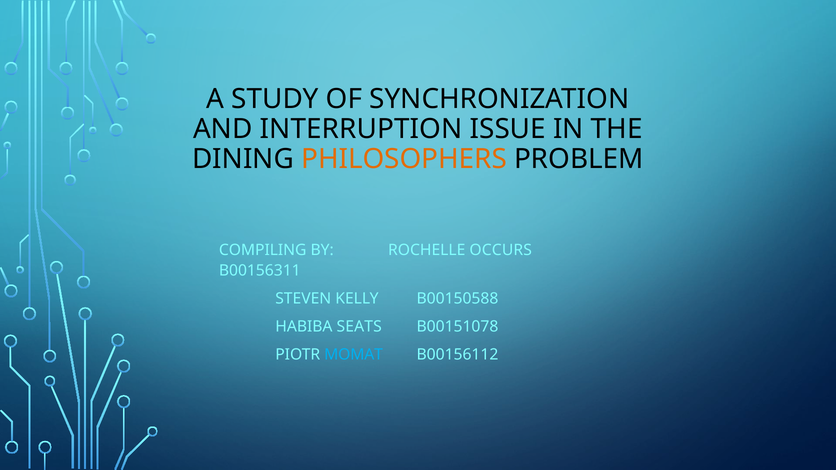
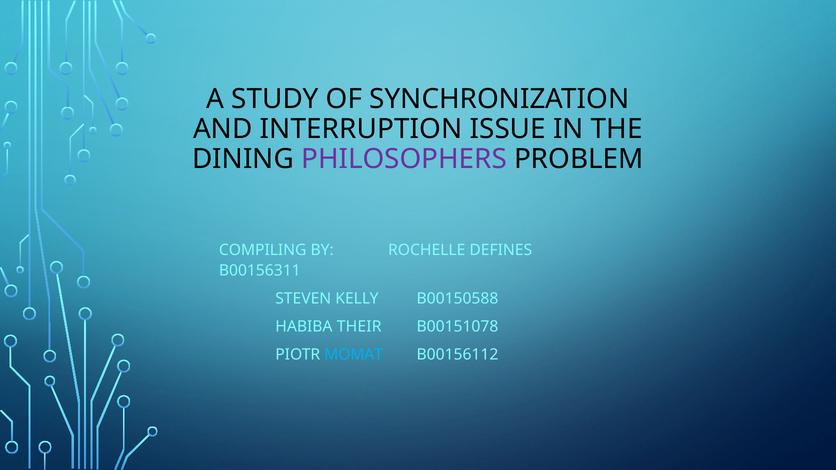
PHILOSOPHERS colour: orange -> purple
OCCURS: OCCURS -> DEFINES
SEATS: SEATS -> THEIR
